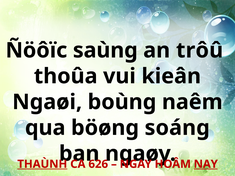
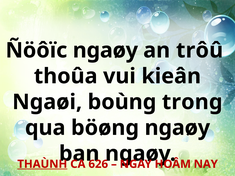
Ñöôïc saùng: saùng -> ngaøy
naêm: naêm -> trong
böøng soáng: soáng -> ngaøy
NAY underline: present -> none
